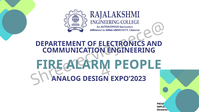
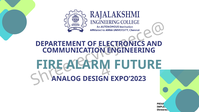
PEOPLE: PEOPLE -> FUTURE
